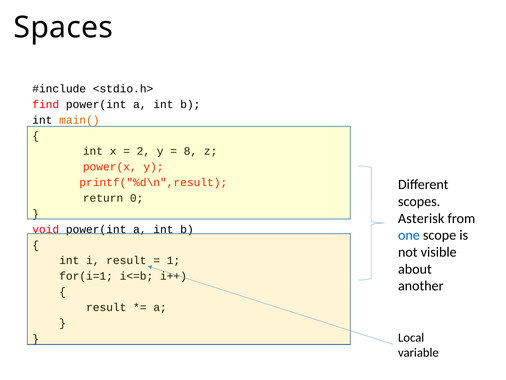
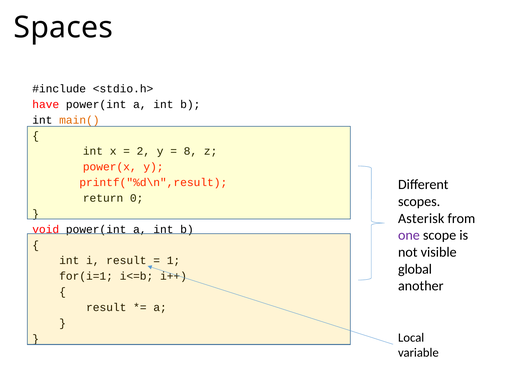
find: find -> have
one colour: blue -> purple
about: about -> global
